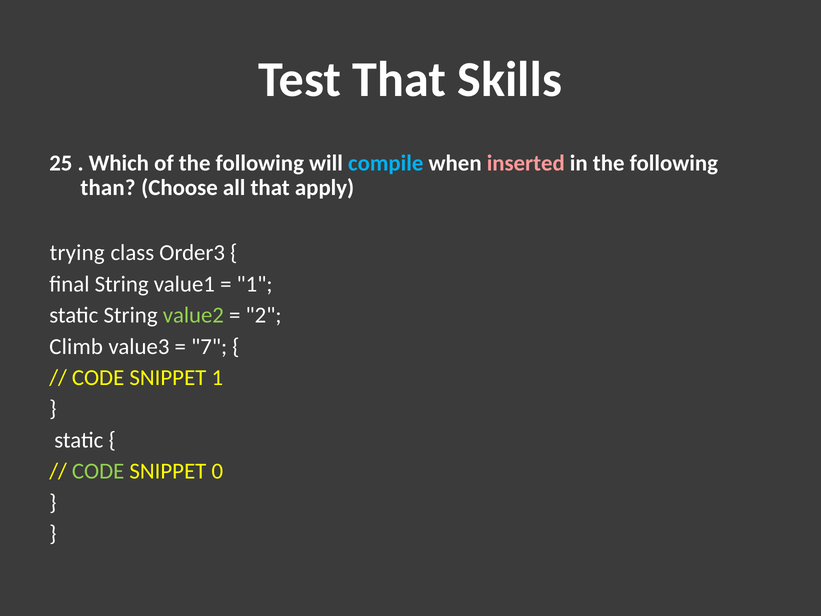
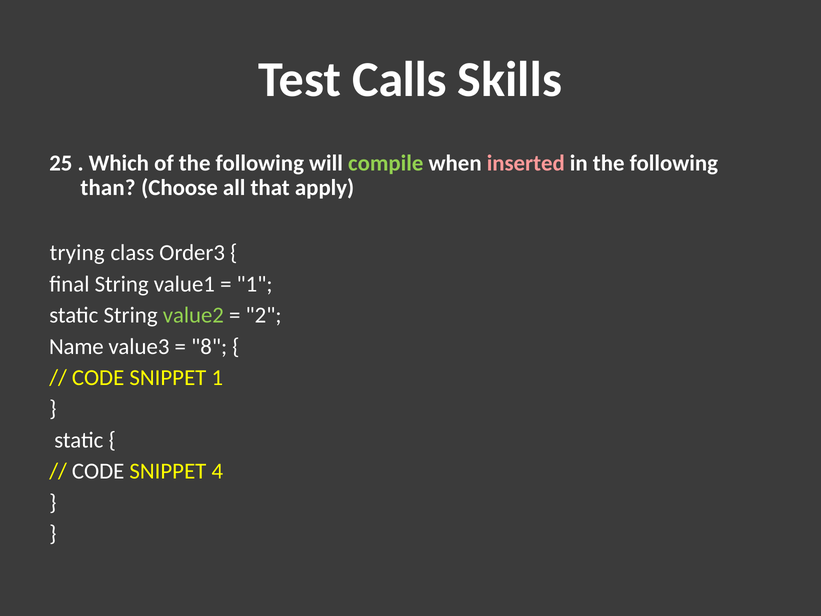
Test That: That -> Calls
compile colour: light blue -> light green
Climb: Climb -> Name
7: 7 -> 8
CODE at (98, 471) colour: light green -> white
0: 0 -> 4
